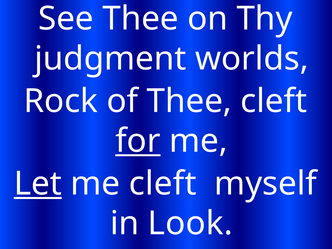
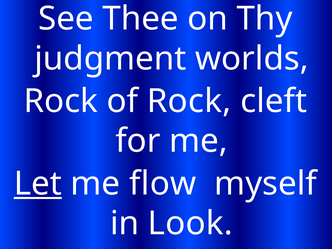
of Thee: Thee -> Rock
for underline: present -> none
me cleft: cleft -> flow
